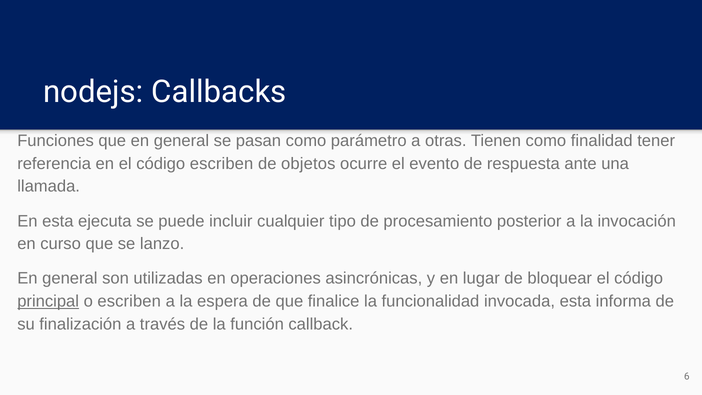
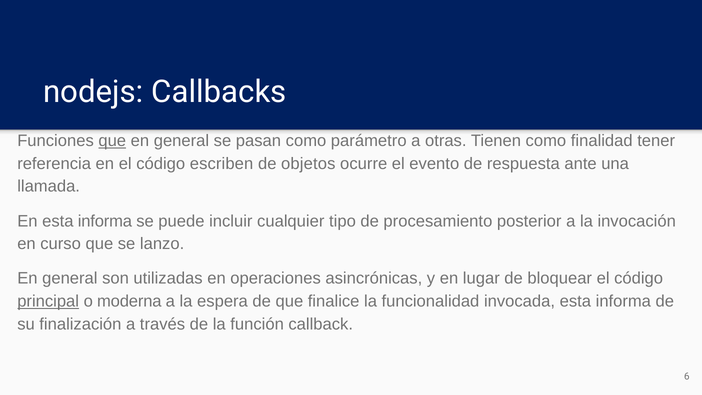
que at (112, 141) underline: none -> present
En esta ejecuta: ejecuta -> informa
o escriben: escriben -> moderna
